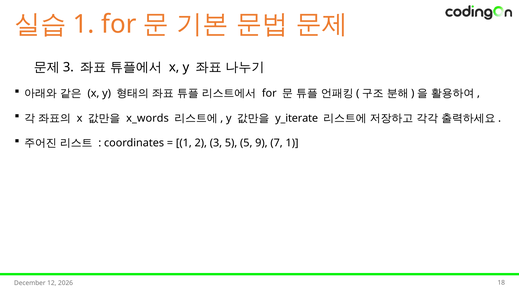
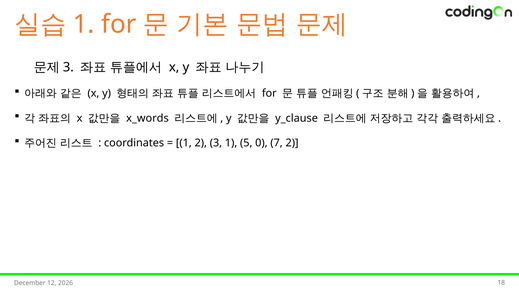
y_iterate: y_iterate -> y_clause
3 5: 5 -> 1
9: 9 -> 0
7 1: 1 -> 2
